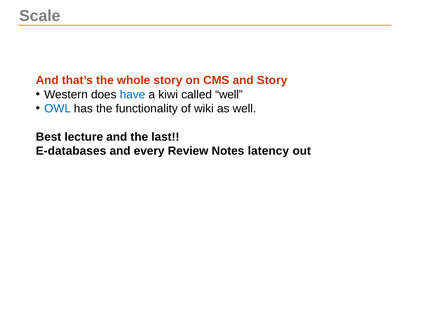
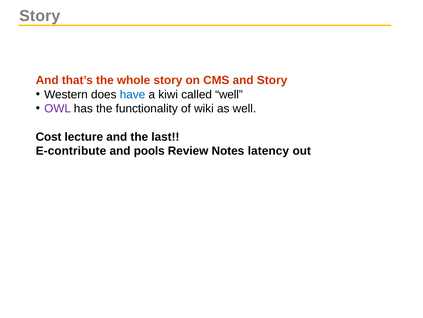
Scale at (40, 16): Scale -> Story
OWL colour: blue -> purple
Best: Best -> Cost
E-databases: E-databases -> E-contribute
every: every -> pools
